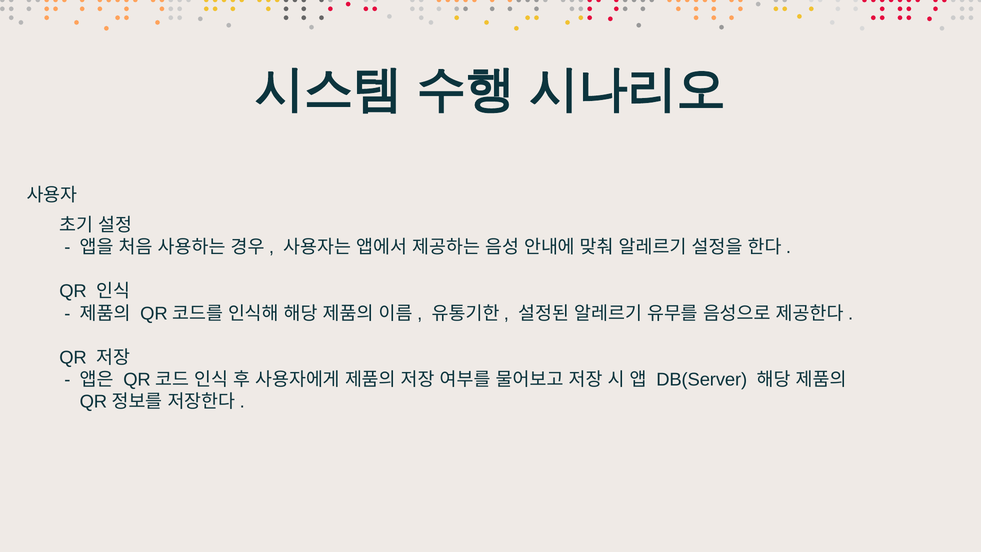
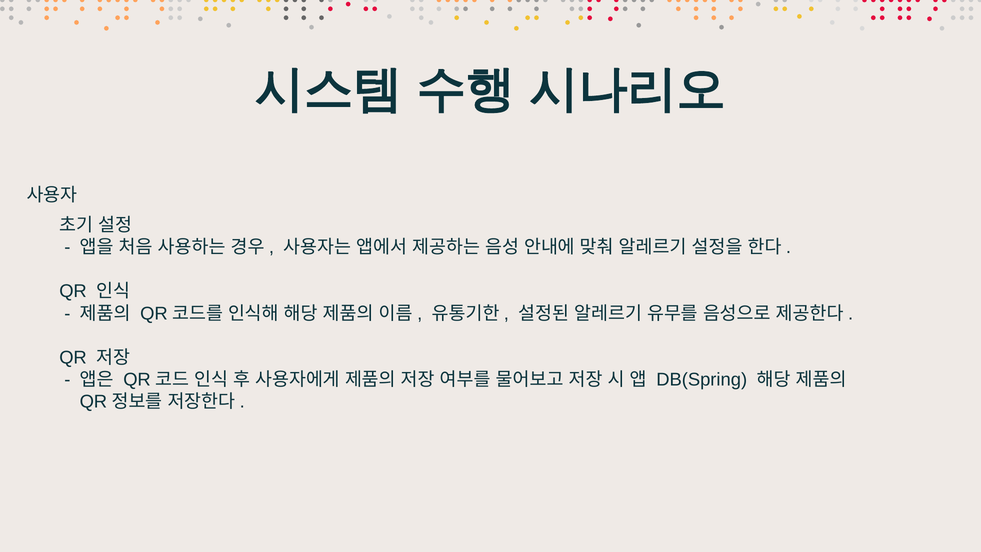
DB(Server: DB(Server -> DB(Spring
